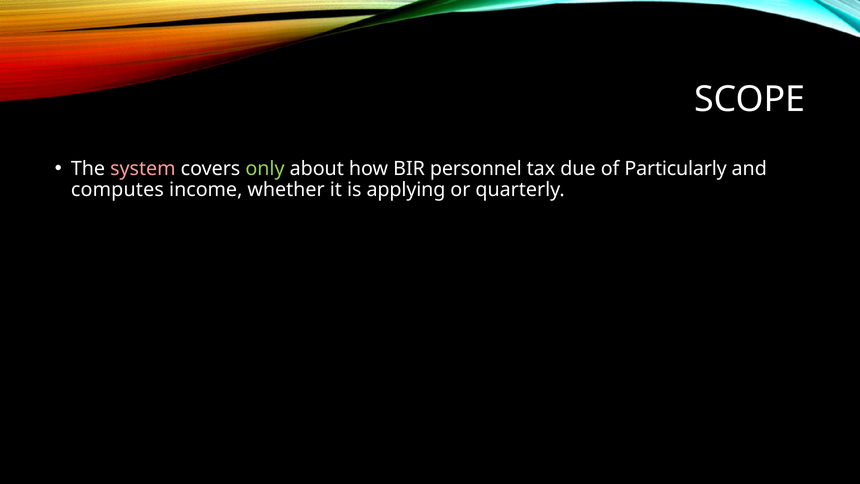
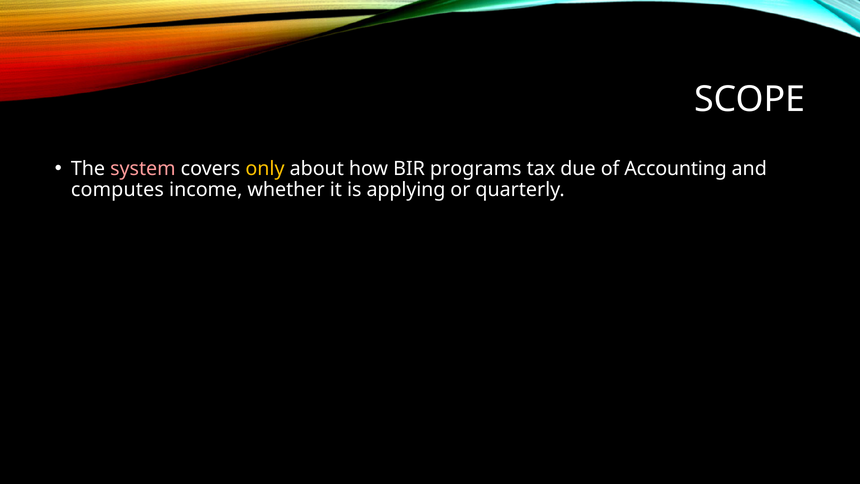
only colour: light green -> yellow
personnel: personnel -> programs
Particularly: Particularly -> Accounting
